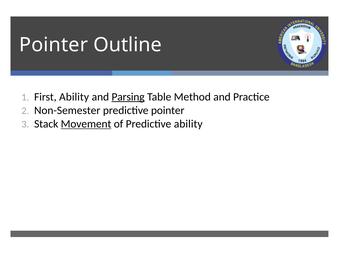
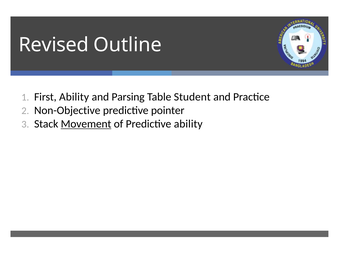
Pointer at (54, 45): Pointer -> Revised
Parsing underline: present -> none
Method: Method -> Student
Non-Semester: Non-Semester -> Non-Objective
